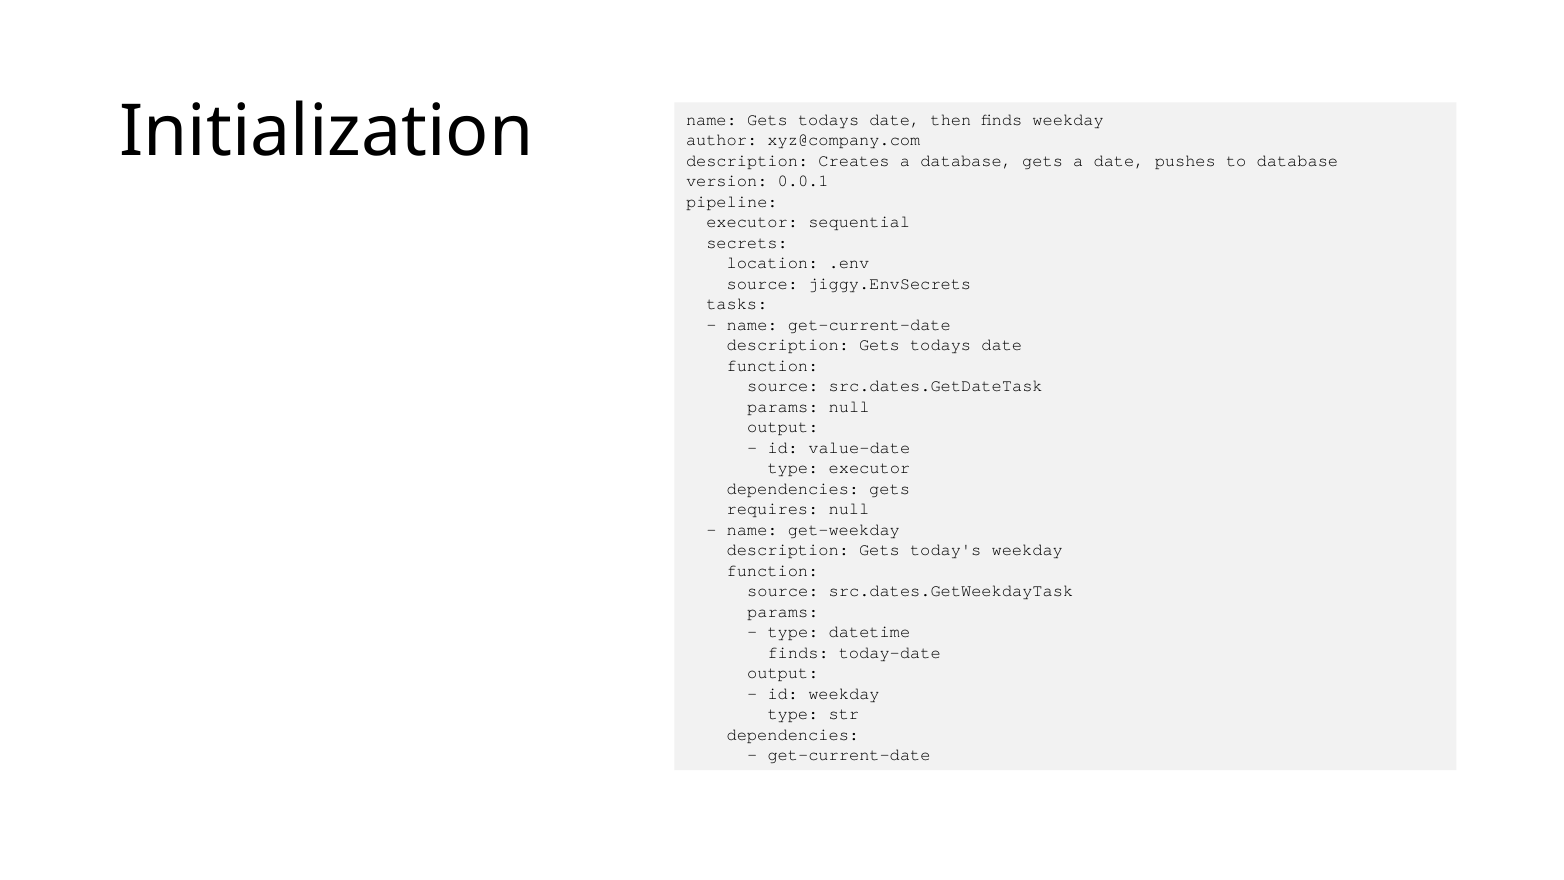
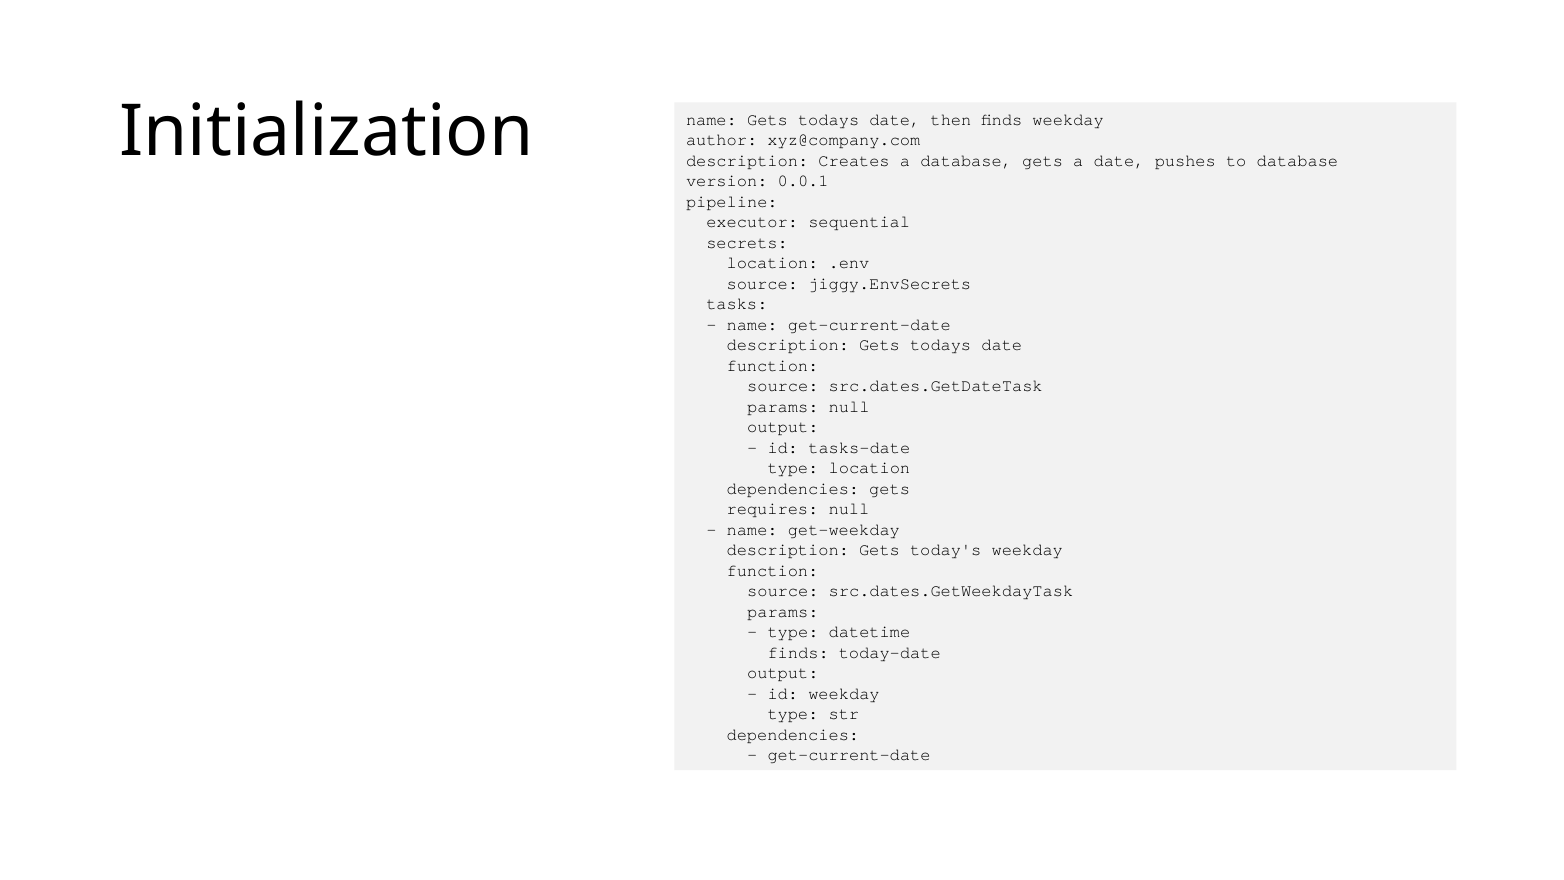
value-date: value-date -> tasks-date
type executor: executor -> location
